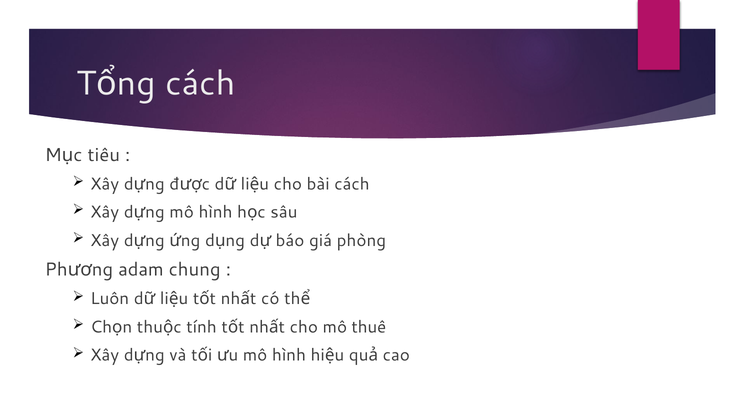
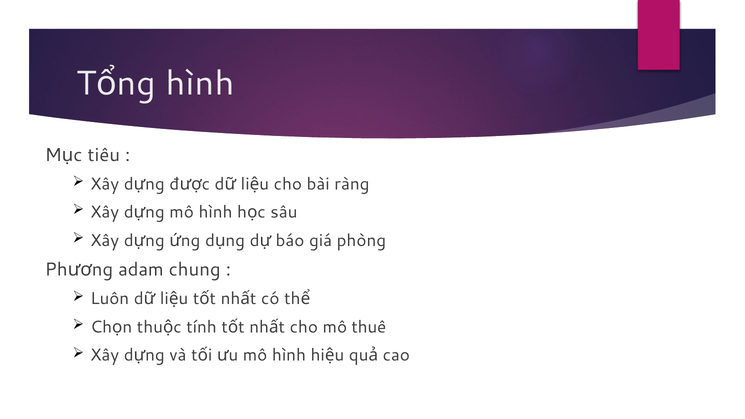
cách at (201, 83): cách -> hình
bài cách: cách -> ràng
